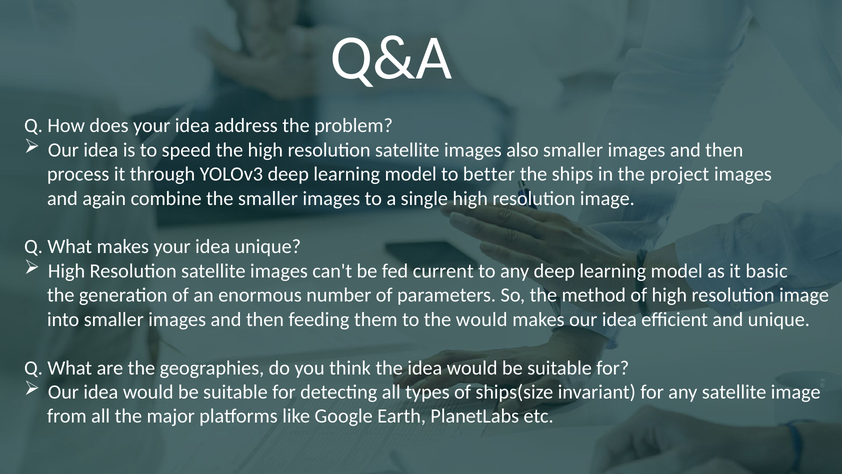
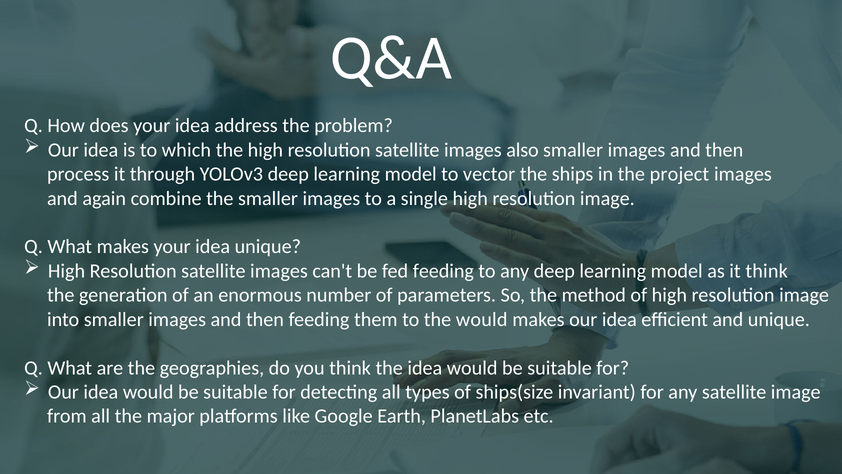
speed: speed -> which
better: better -> vector
fed current: current -> feeding
it basic: basic -> think
